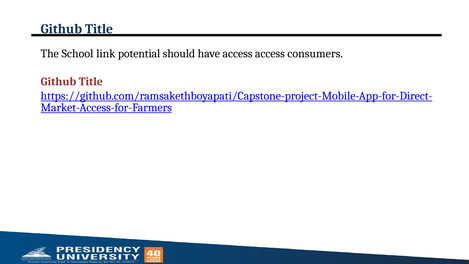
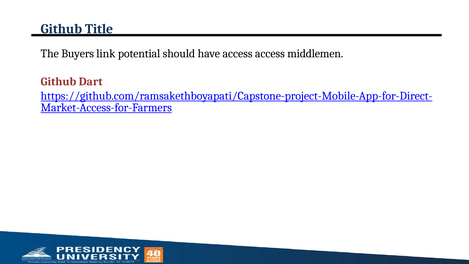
School: School -> Buyers
consumers: consumers -> middlemen
Title at (91, 82): Title -> Dart
